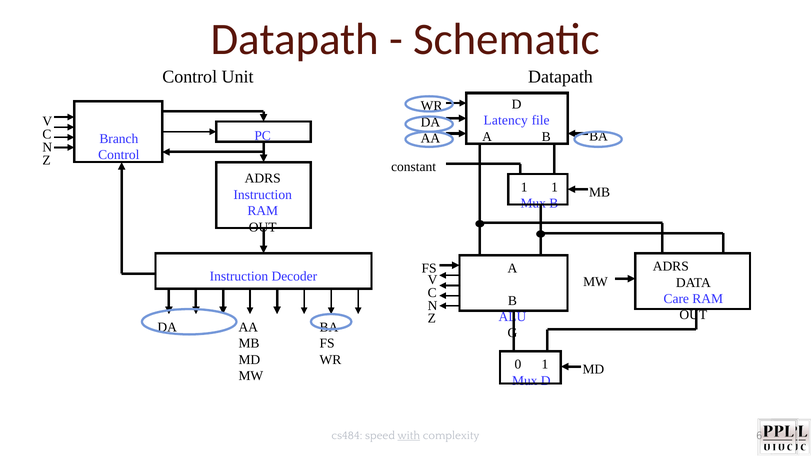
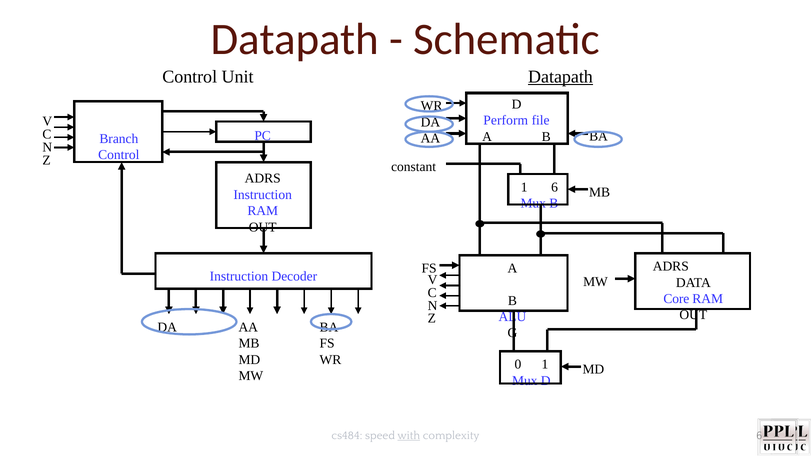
Datapath at (560, 77) underline: none -> present
Latency: Latency -> Perform
1 1: 1 -> 6
Care: Care -> Core
